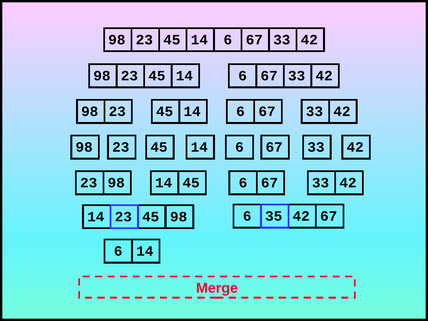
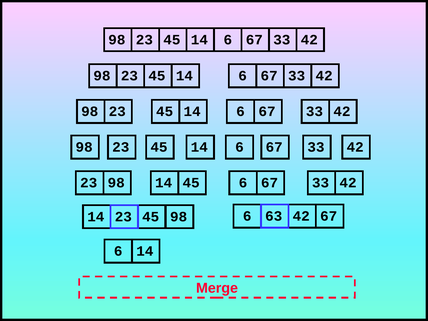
35: 35 -> 63
